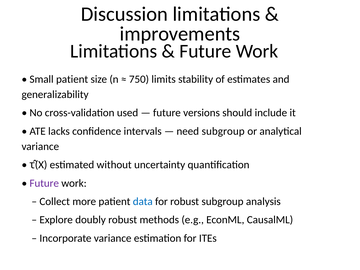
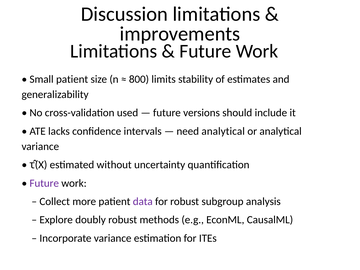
750: 750 -> 800
need subgroup: subgroup -> analytical
data colour: blue -> purple
